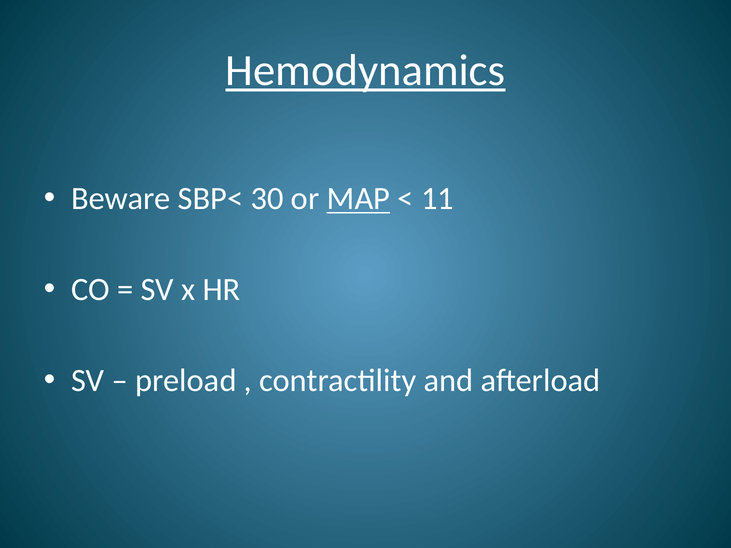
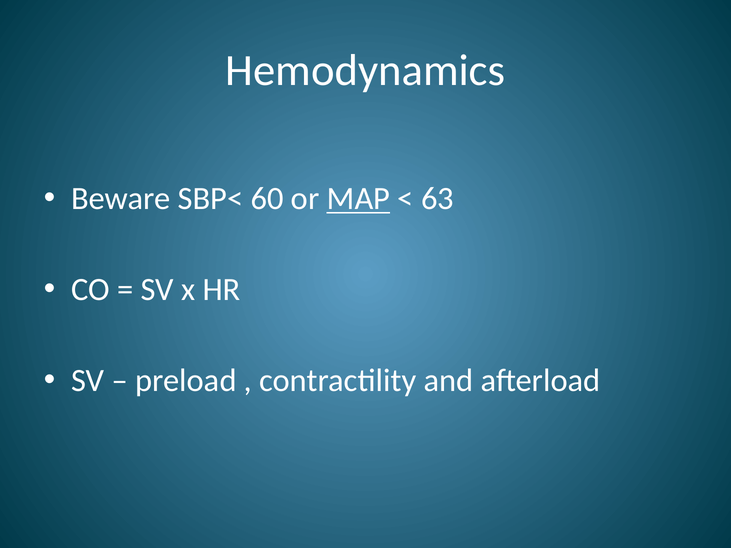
Hemodynamics underline: present -> none
30: 30 -> 60
11: 11 -> 63
